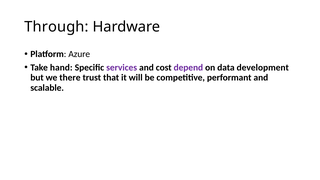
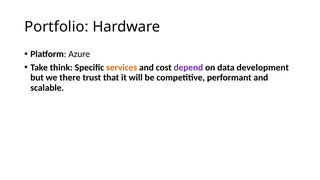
Through: Through -> Portfolio
hand: hand -> think
services colour: purple -> orange
